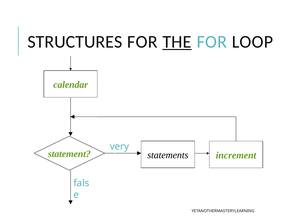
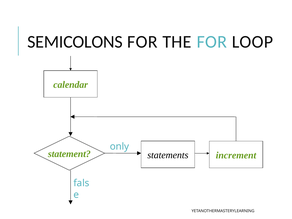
STRUCTURES: STRUCTURES -> SEMICOLONS
THE underline: present -> none
very: very -> only
